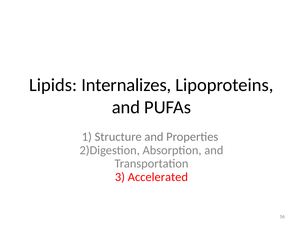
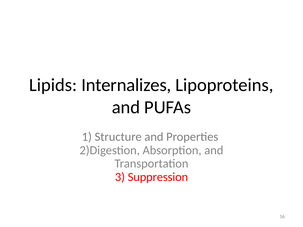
Accelerated: Accelerated -> Suppression
